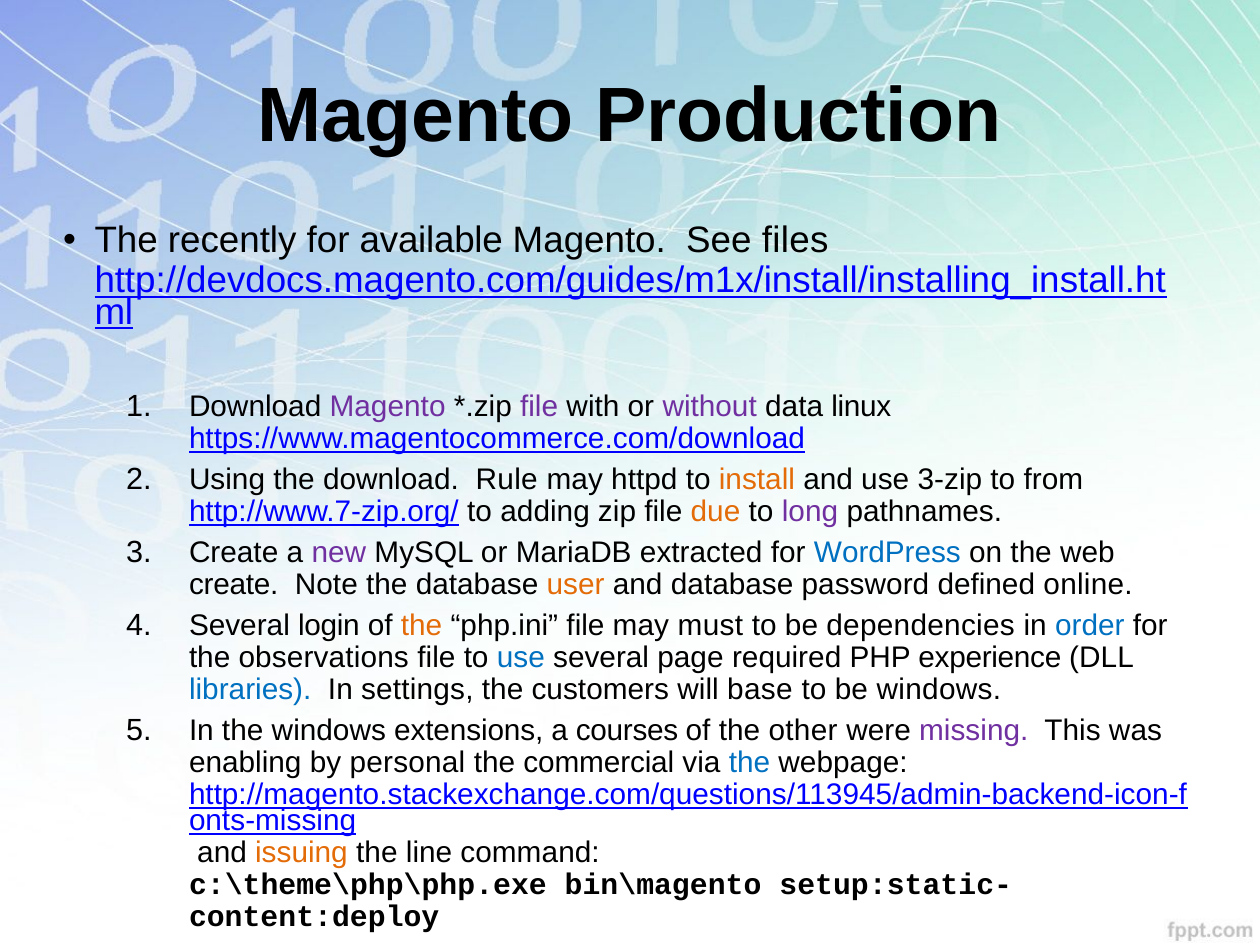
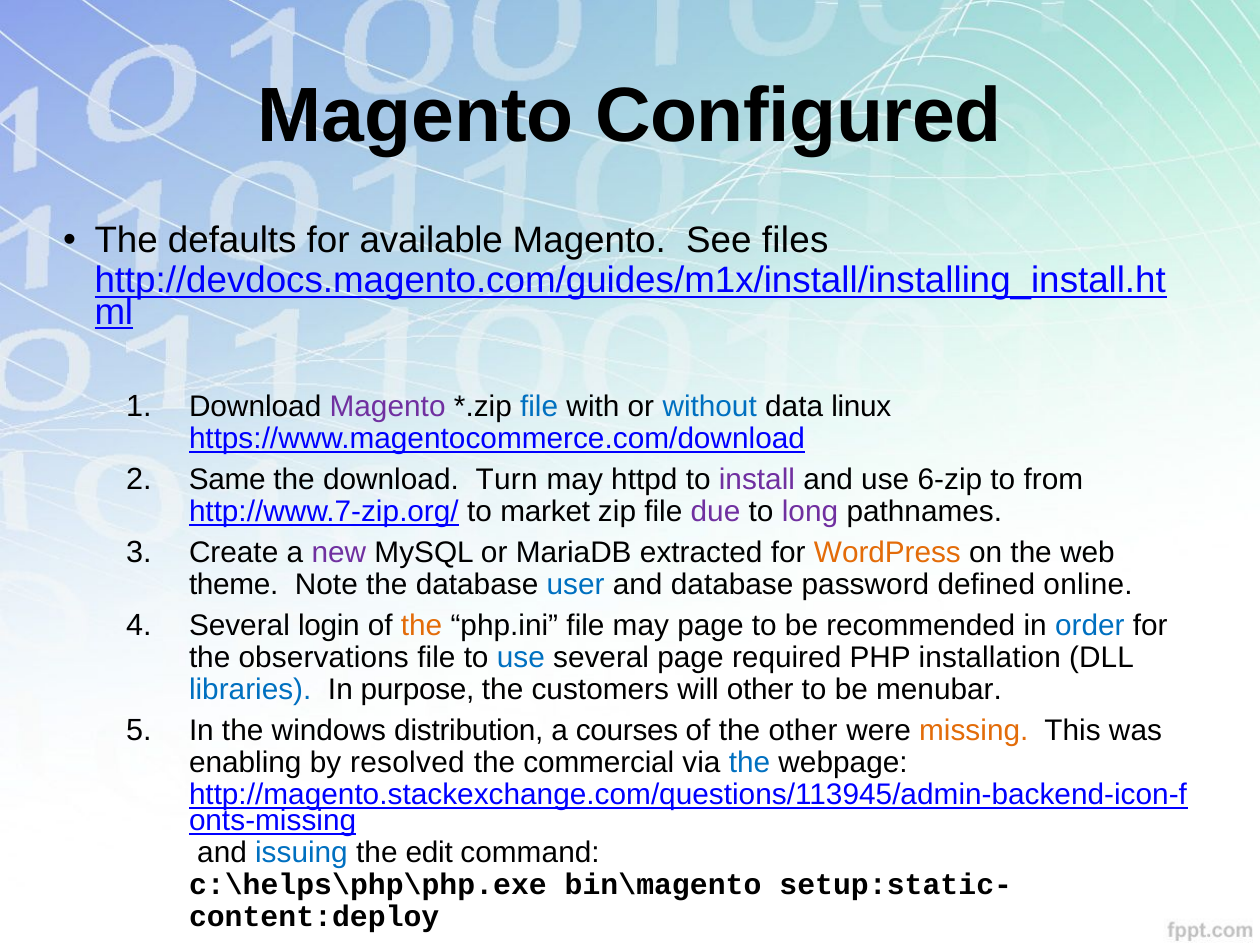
Production: Production -> Configured
recently: recently -> defaults
file at (539, 406) colour: purple -> blue
without colour: purple -> blue
Using: Using -> Same
Rule: Rule -> Turn
install colour: orange -> purple
3-zip: 3-zip -> 6-zip
adding: adding -> market
due colour: orange -> purple
WordPress colour: blue -> orange
create at (234, 585): create -> theme
user colour: orange -> blue
may must: must -> page
dependencies: dependencies -> recommended
experience: experience -> installation
settings: settings -> purpose
will base: base -> other
be windows: windows -> menubar
extensions: extensions -> distribution
missing colour: purple -> orange
personal: personal -> resolved
issuing colour: orange -> blue
line: line -> edit
c:\theme\php\php.exe: c:\theme\php\php.exe -> c:\helps\php\php.exe
